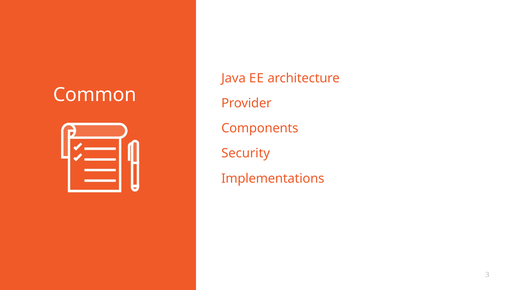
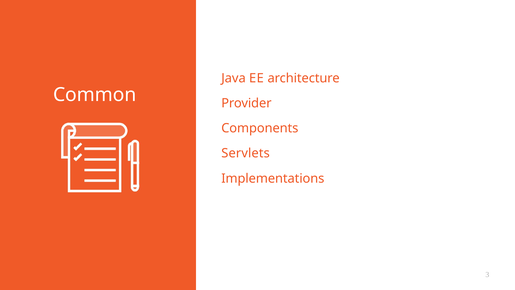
Security: Security -> Servlets
